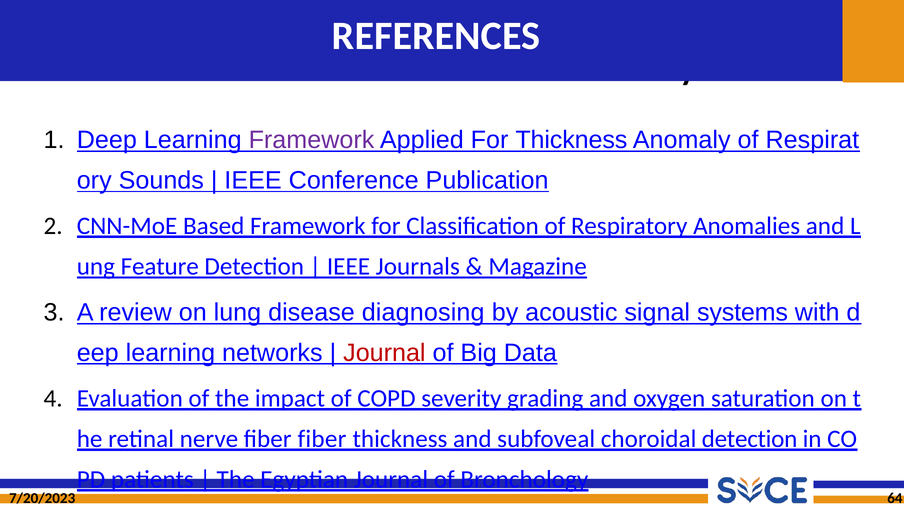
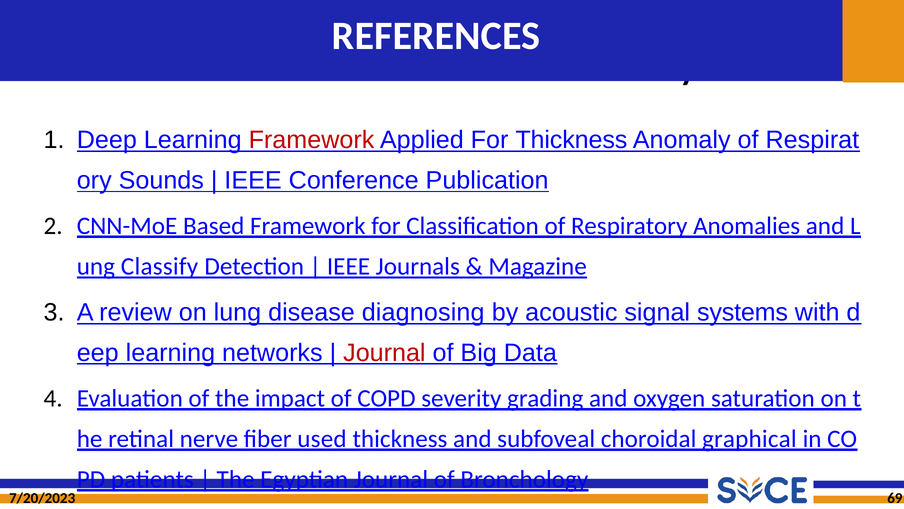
Framework at (311, 140) colour: purple -> red
Feature: Feature -> Classify
fiber fiber: fiber -> used
choroidal detection: detection -> graphical
64: 64 -> 69
